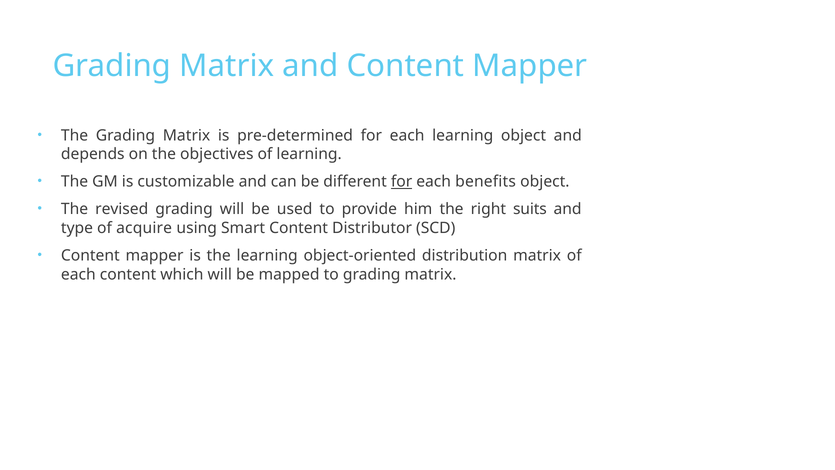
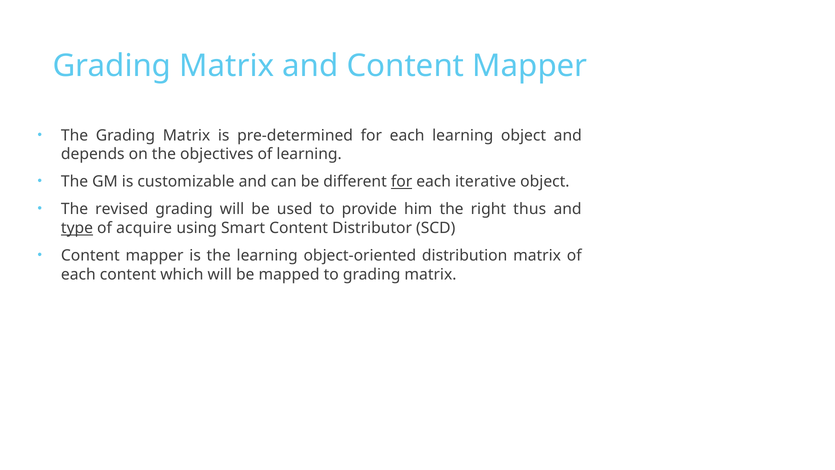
benefits: benefits -> iterative
suits: suits -> thus
type underline: none -> present
